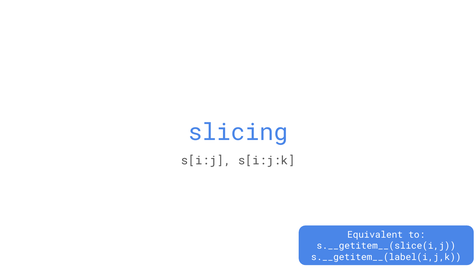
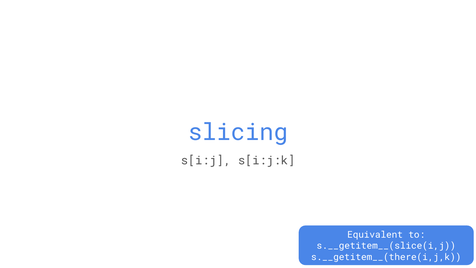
s.__getitem__(label(i,j,k: s.__getitem__(label(i,j,k -> s.__getitem__(there(i,j,k
